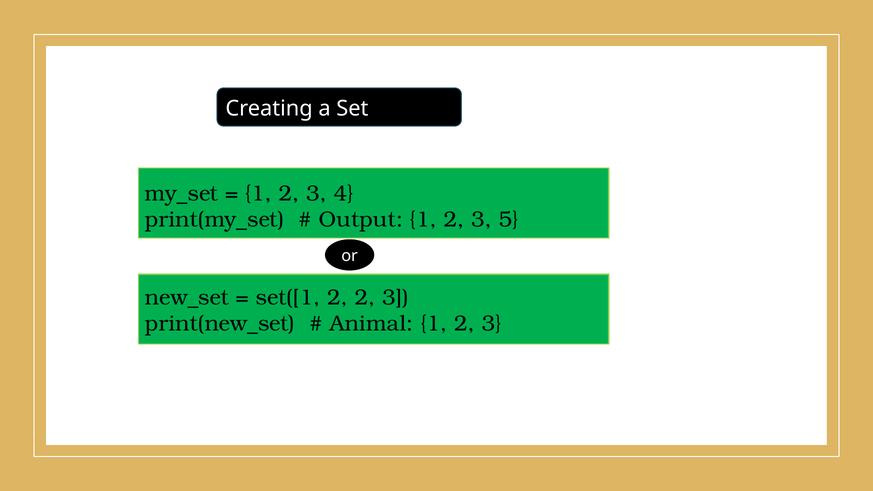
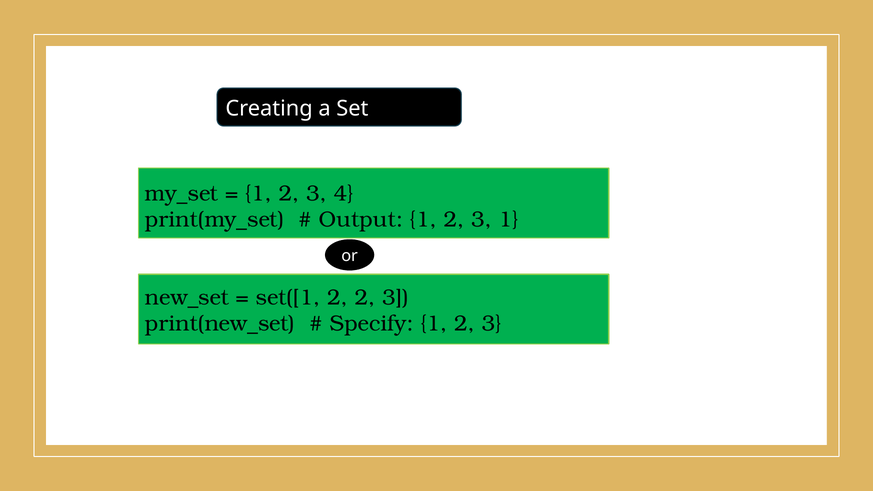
3 5: 5 -> 1
Animal: Animal -> Specify
